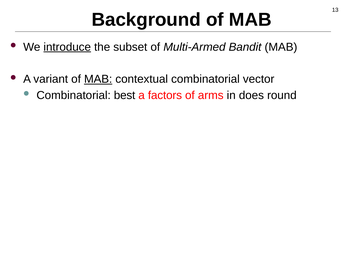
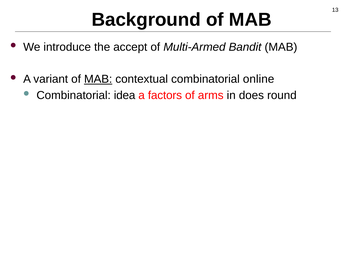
introduce underline: present -> none
subset: subset -> accept
vector: vector -> online
best: best -> idea
